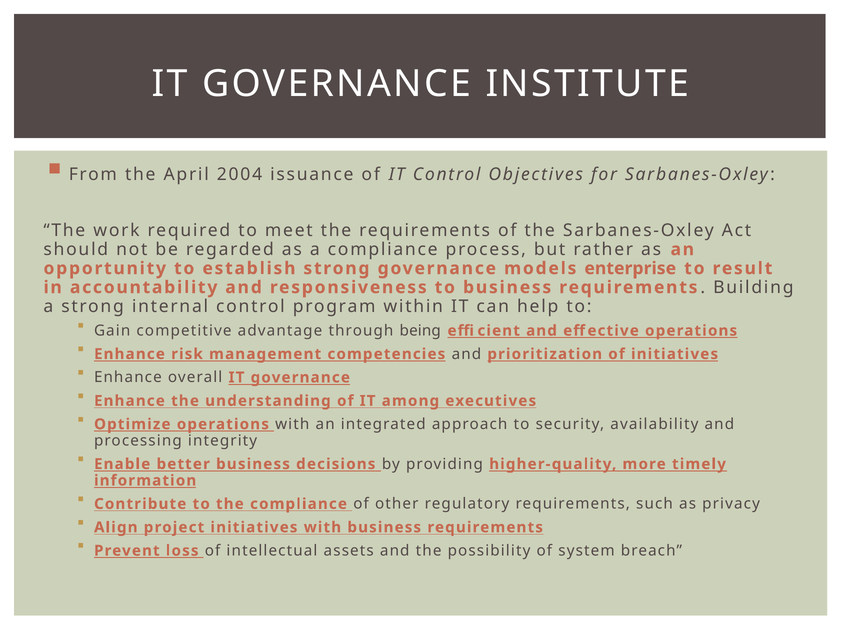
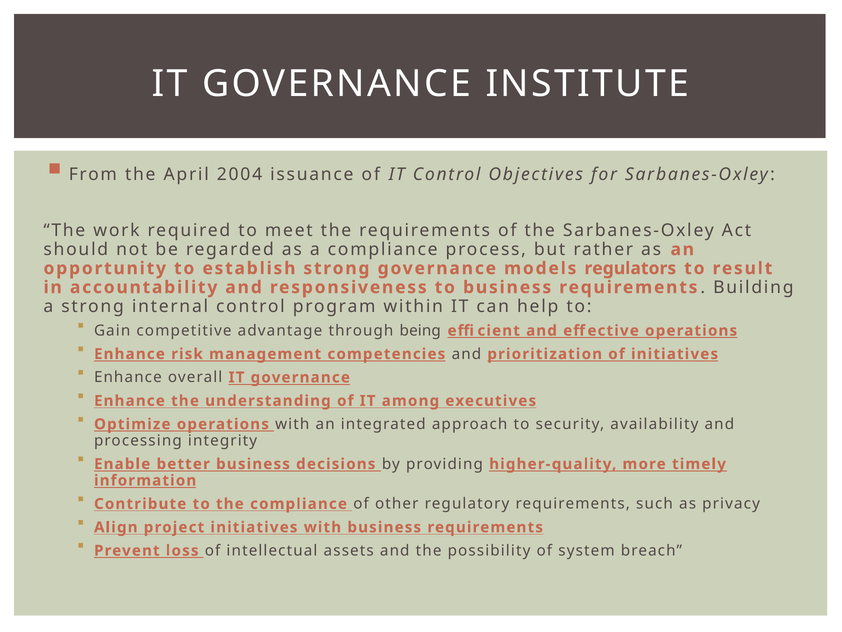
enterprise: enterprise -> regulators
